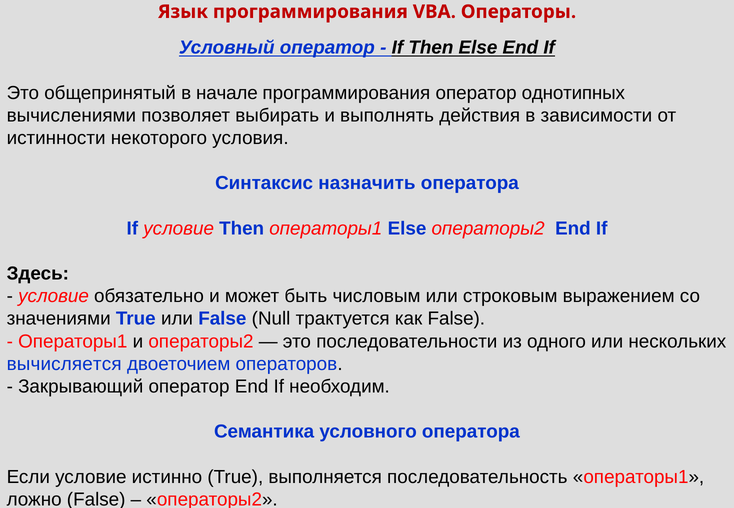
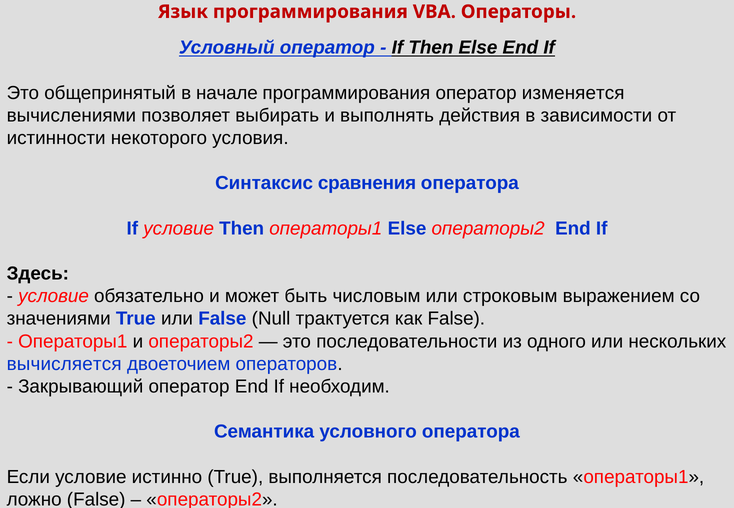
однотипных: однотипных -> изменяется
назначить: назначить -> сравнения
